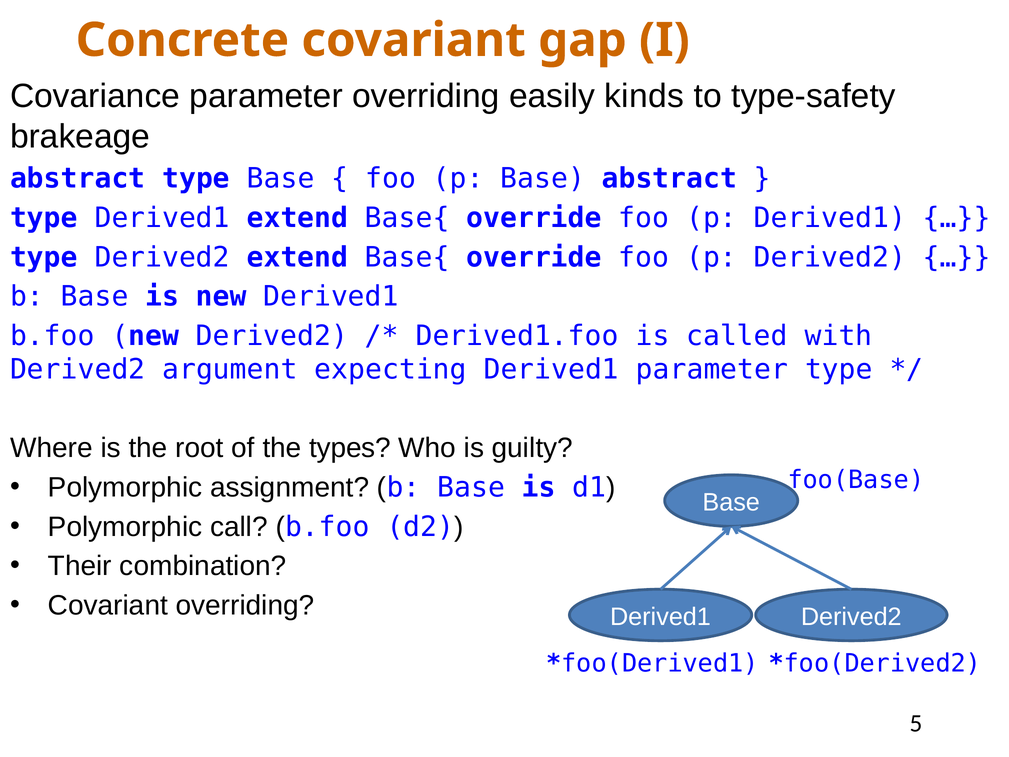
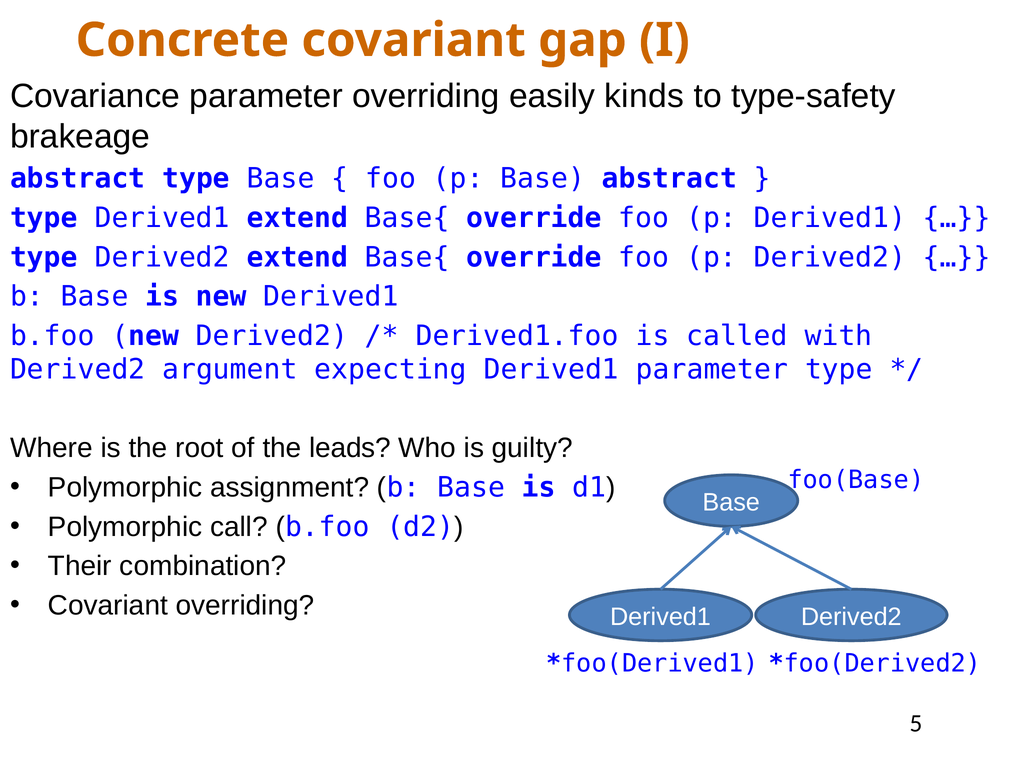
types: types -> leads
